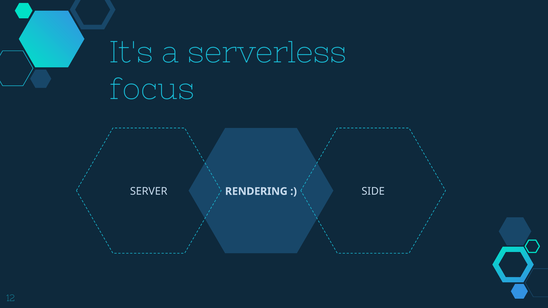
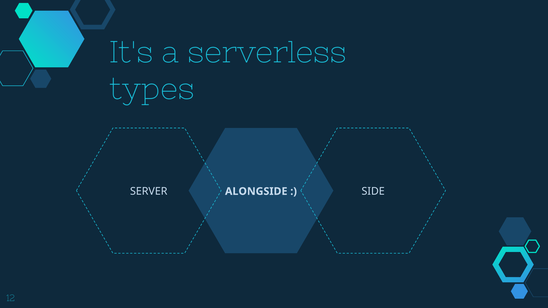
focus: focus -> types
RENDERING: RENDERING -> ALONGSIDE
